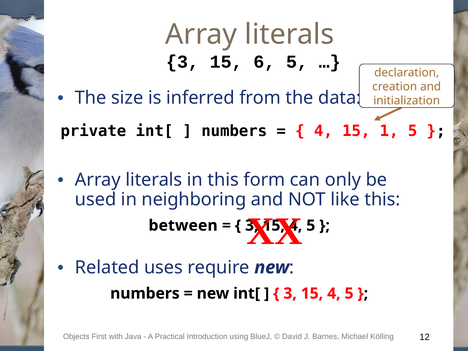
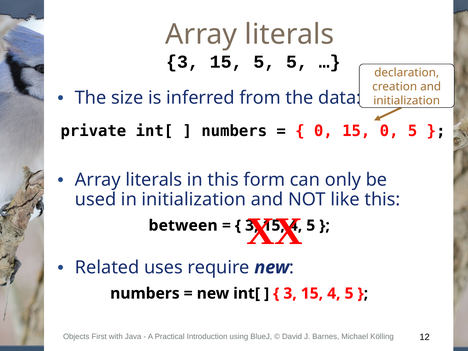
15 6: 6 -> 5
4 at (323, 131): 4 -> 0
15 1: 1 -> 0
in neighboring: neighboring -> initialization
